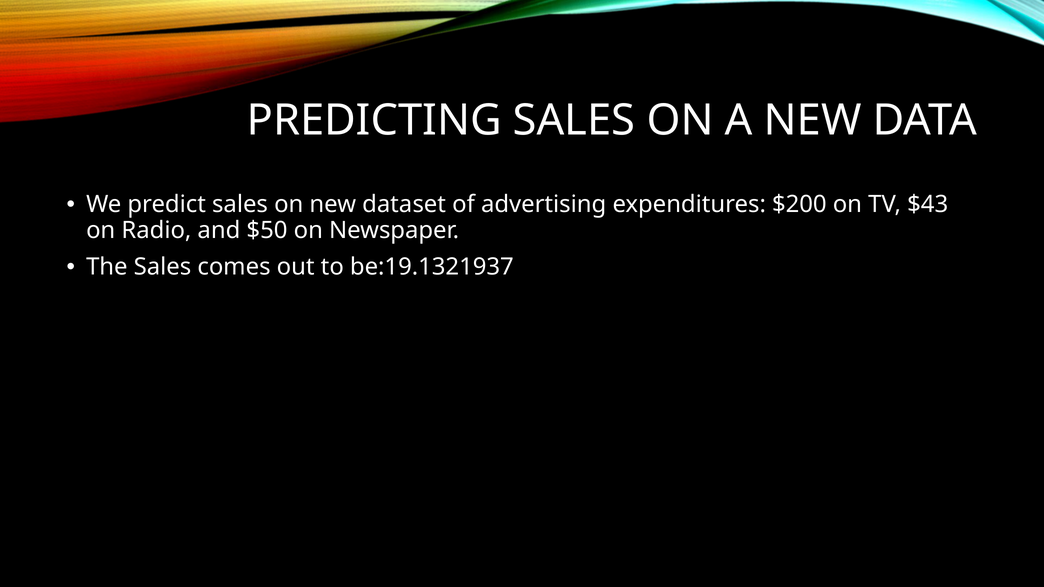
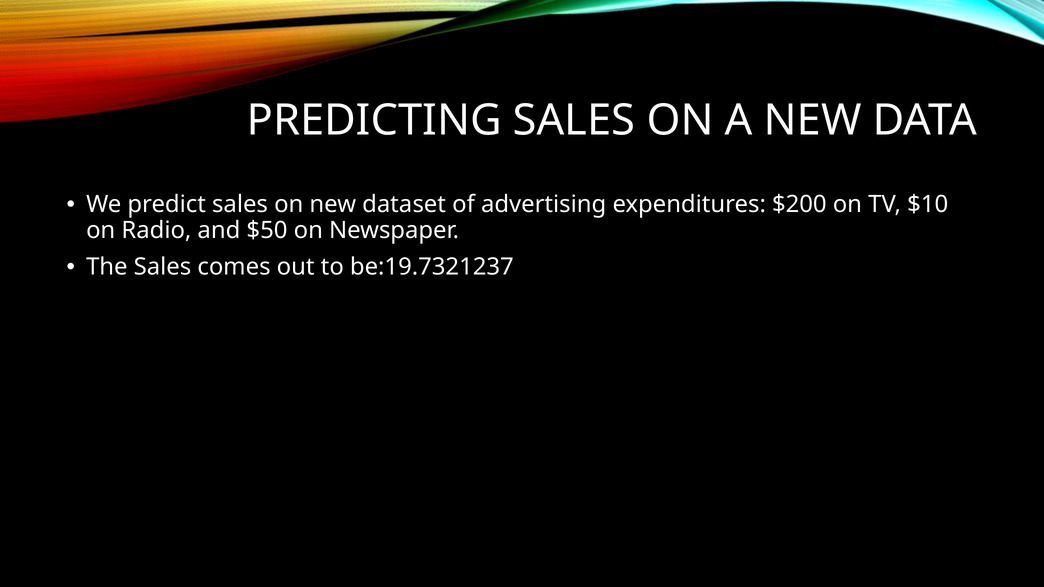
$43: $43 -> $10
be:19.1321937: be:19.1321937 -> be:19.7321237
